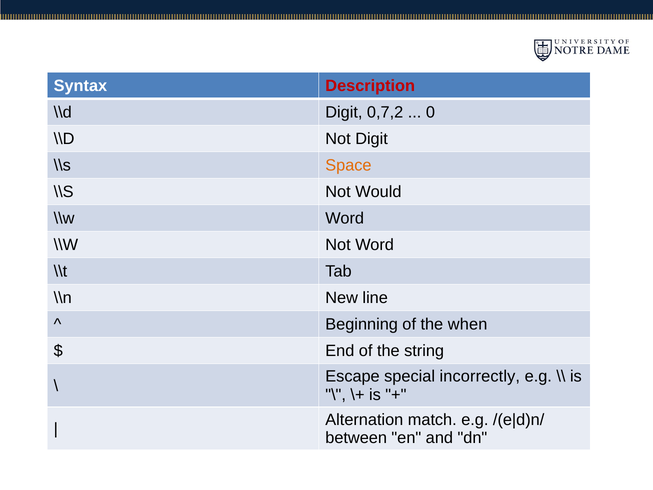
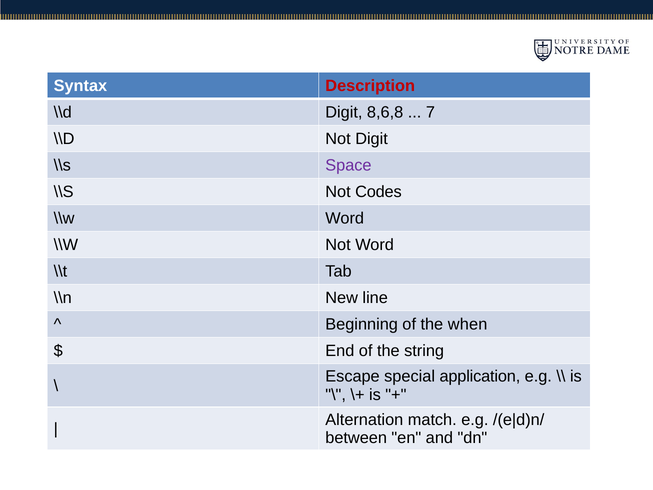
0,7,2: 0,7,2 -> 8,6,8
0: 0 -> 7
Space colour: orange -> purple
Would: Would -> Codes
incorrectly: incorrectly -> application
